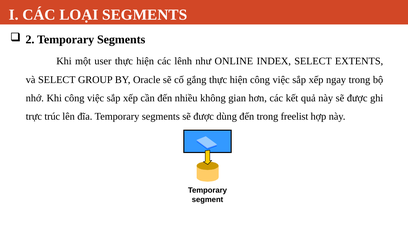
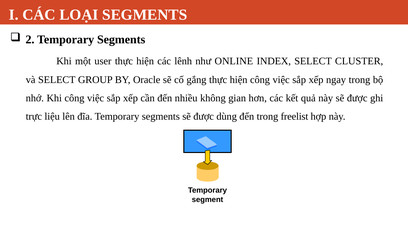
EXTENTS: EXTENTS -> CLUSTER
trúc: trúc -> liệu
